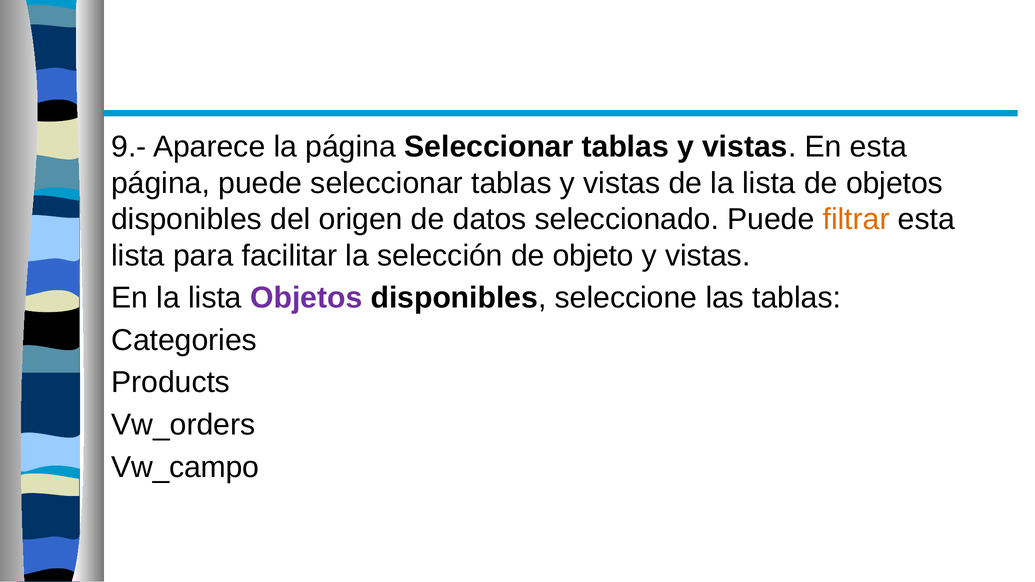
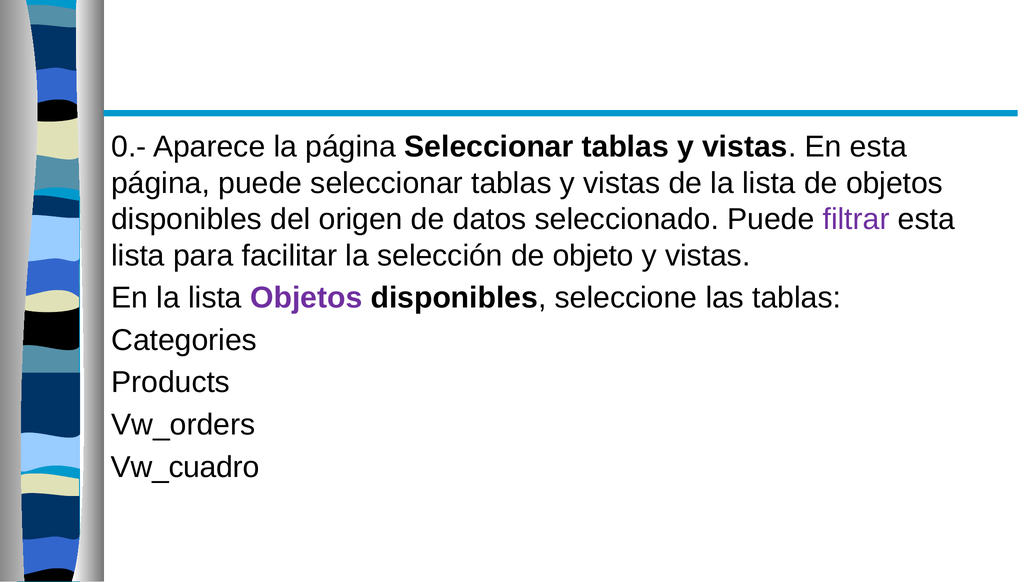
9.-: 9.- -> 0.-
filtrar colour: orange -> purple
Vw_campo: Vw_campo -> Vw_cuadro
